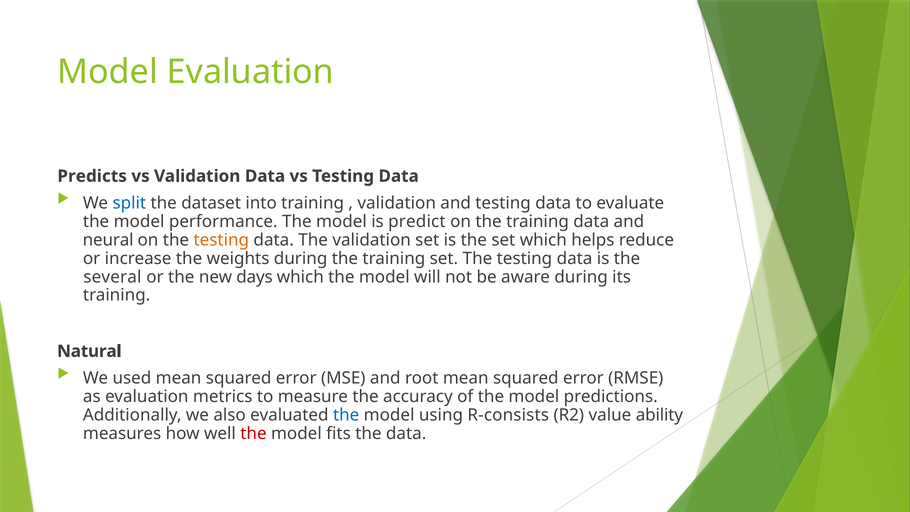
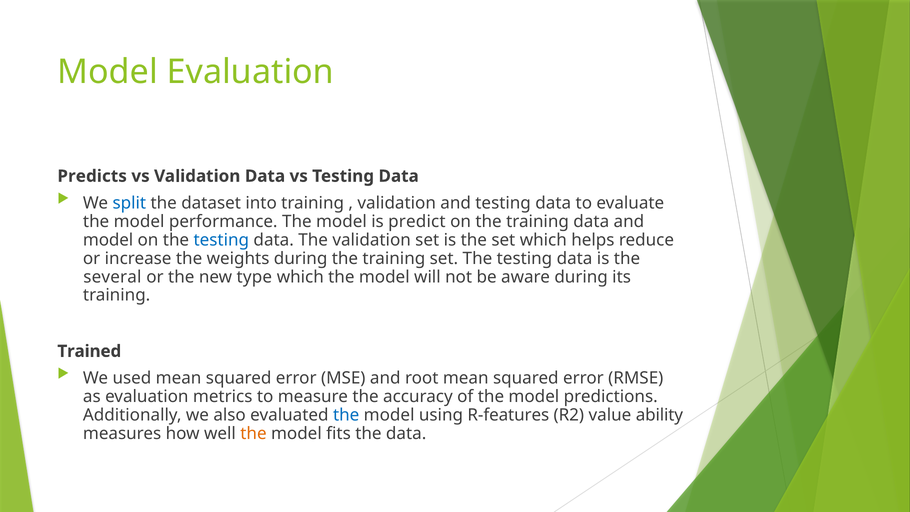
neural at (108, 240): neural -> model
testing at (221, 240) colour: orange -> blue
days: days -> type
Natural: Natural -> Trained
R-consists: R-consists -> R-features
the at (253, 433) colour: red -> orange
